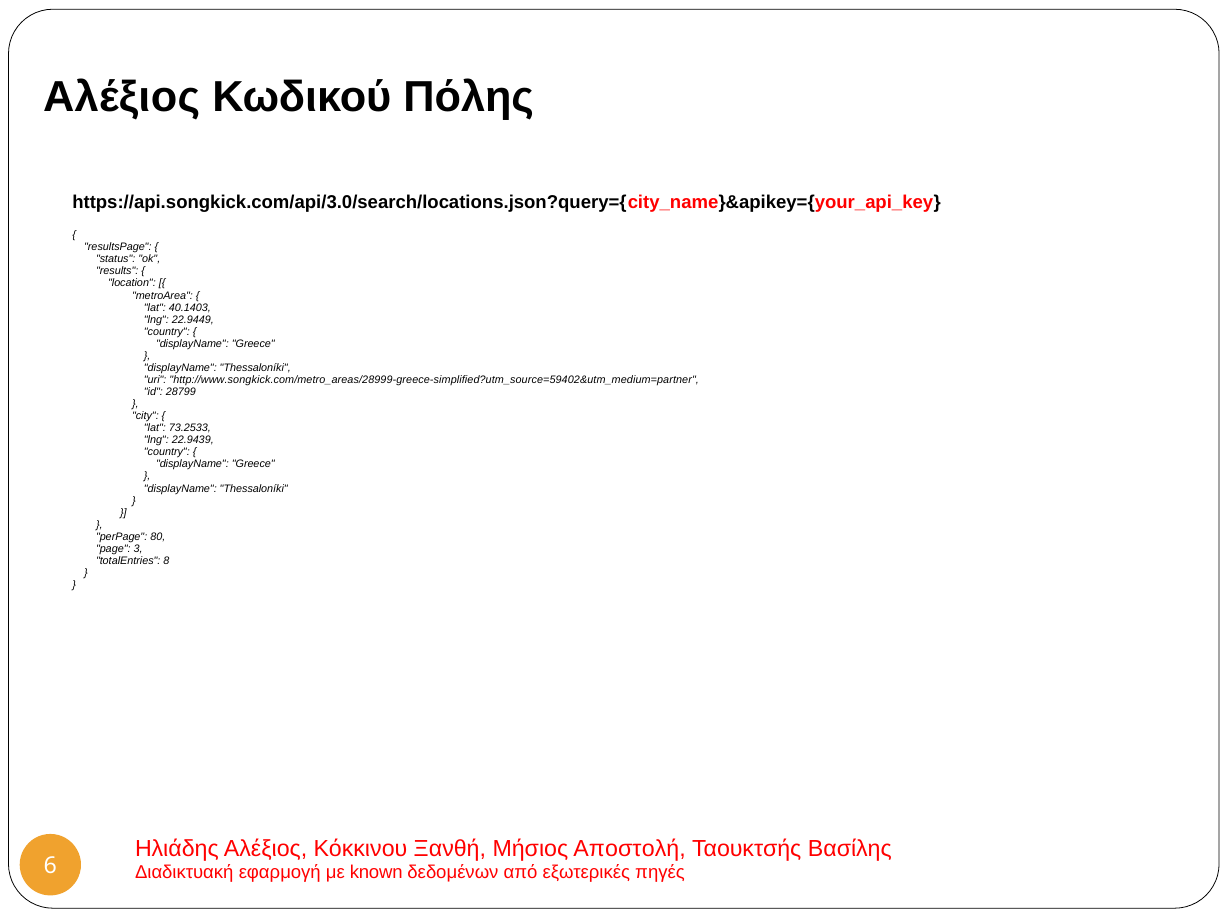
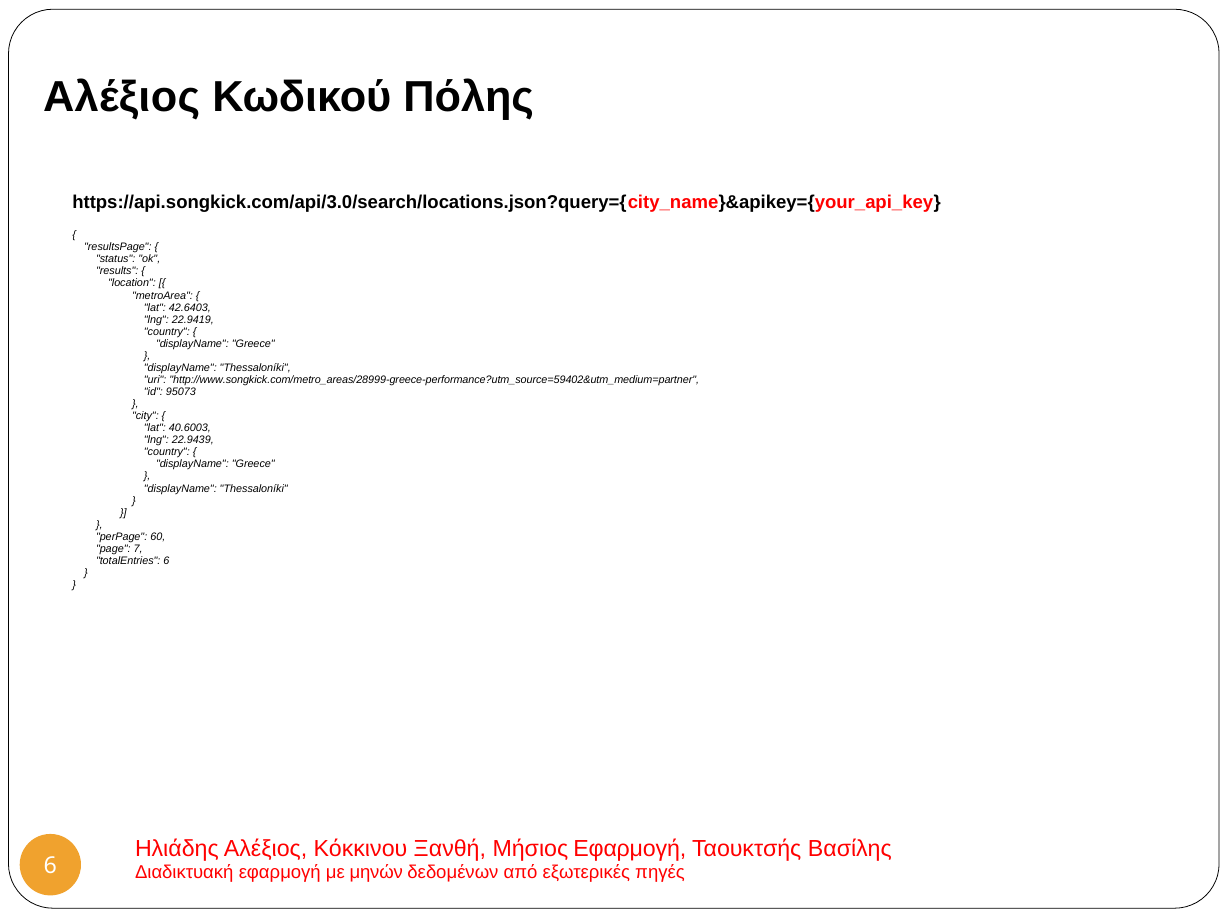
40.1403: 40.1403 -> 42.6403
22.9449: 22.9449 -> 22.9419
http://www.songkick.com/metro_areas/28999-greece-simplified?utm_source=59402&utm_medium=partner: http://www.songkick.com/metro_areas/28999-greece-simplified?utm_source=59402&utm_medium=partner -> http://www.songkick.com/metro_areas/28999-greece-performance?utm_source=59402&utm_medium=partner
28799: 28799 -> 95073
73.2533: 73.2533 -> 40.6003
80: 80 -> 60
3: 3 -> 7
totalEntries 8: 8 -> 6
Μήσιος Αποστολή: Αποστολή -> Εφαρμογή
known: known -> μηνών
